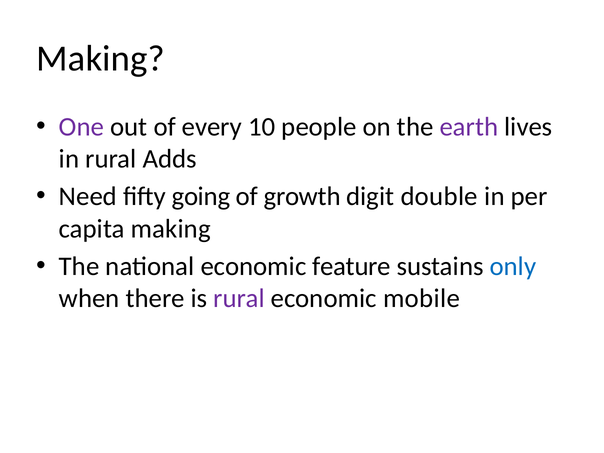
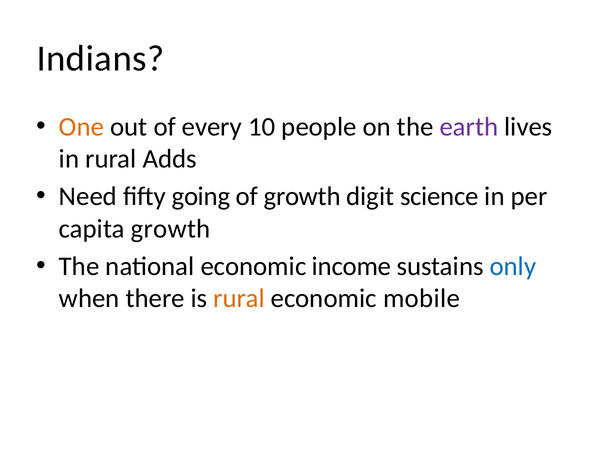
Making at (100, 58): Making -> Indians
One colour: purple -> orange
double: double -> science
capita making: making -> growth
feature: feature -> income
rural at (239, 299) colour: purple -> orange
